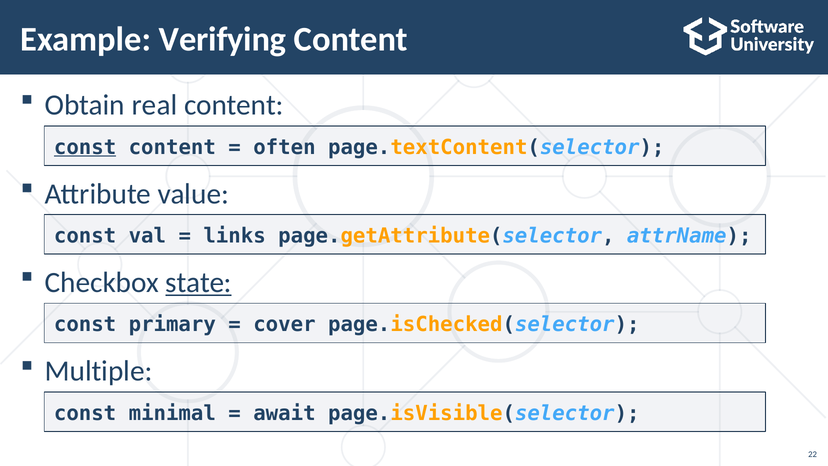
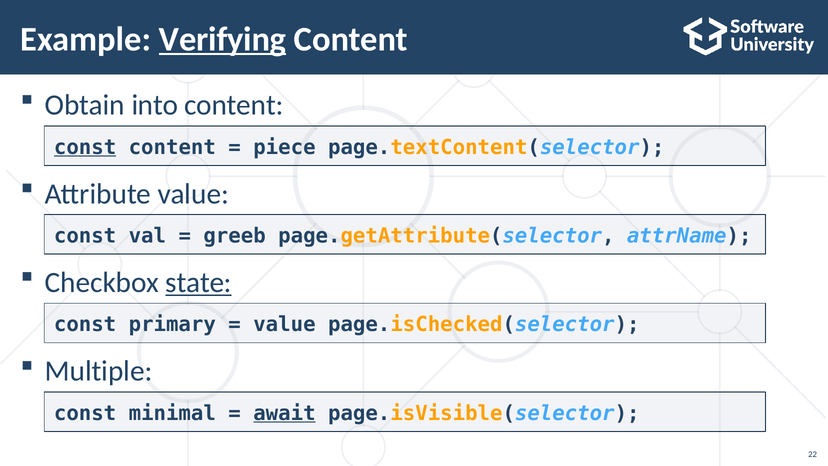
Verifying underline: none -> present
real: real -> into
often: often -> piece
links: links -> greeb
cover at (284, 324): cover -> value
await underline: none -> present
